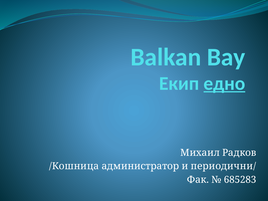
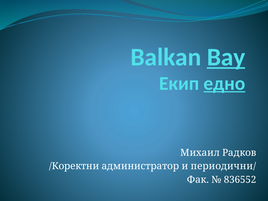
Bay underline: none -> present
/Кошница: /Кошница -> /Коректни
685283: 685283 -> 836552
